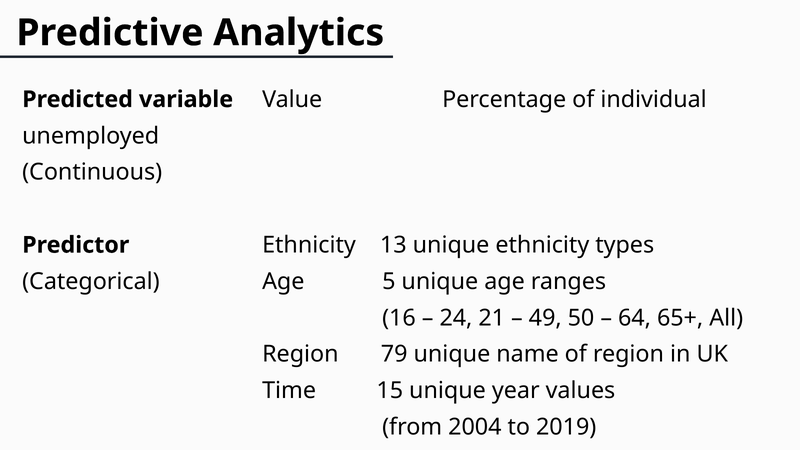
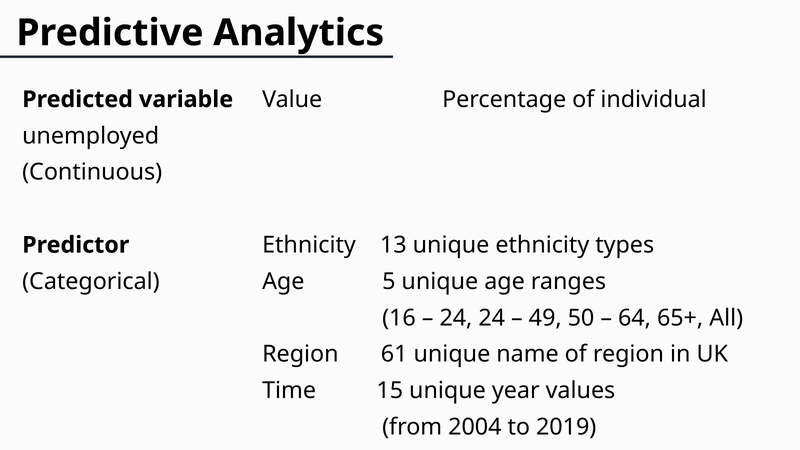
24 21: 21 -> 24
79: 79 -> 61
